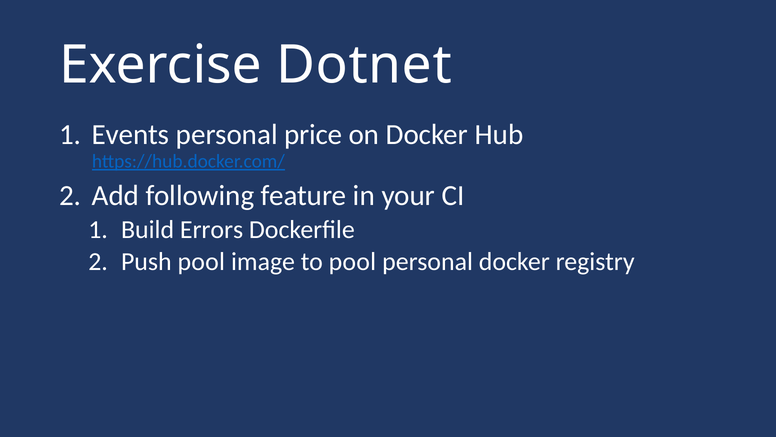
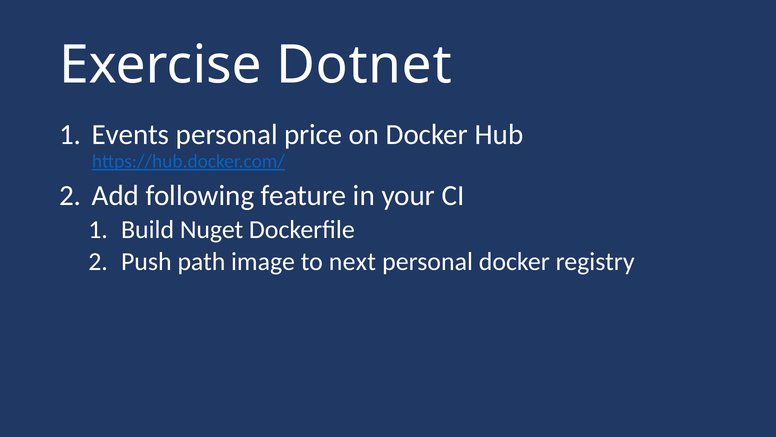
Errors: Errors -> Nuget
Push pool: pool -> path
to pool: pool -> next
